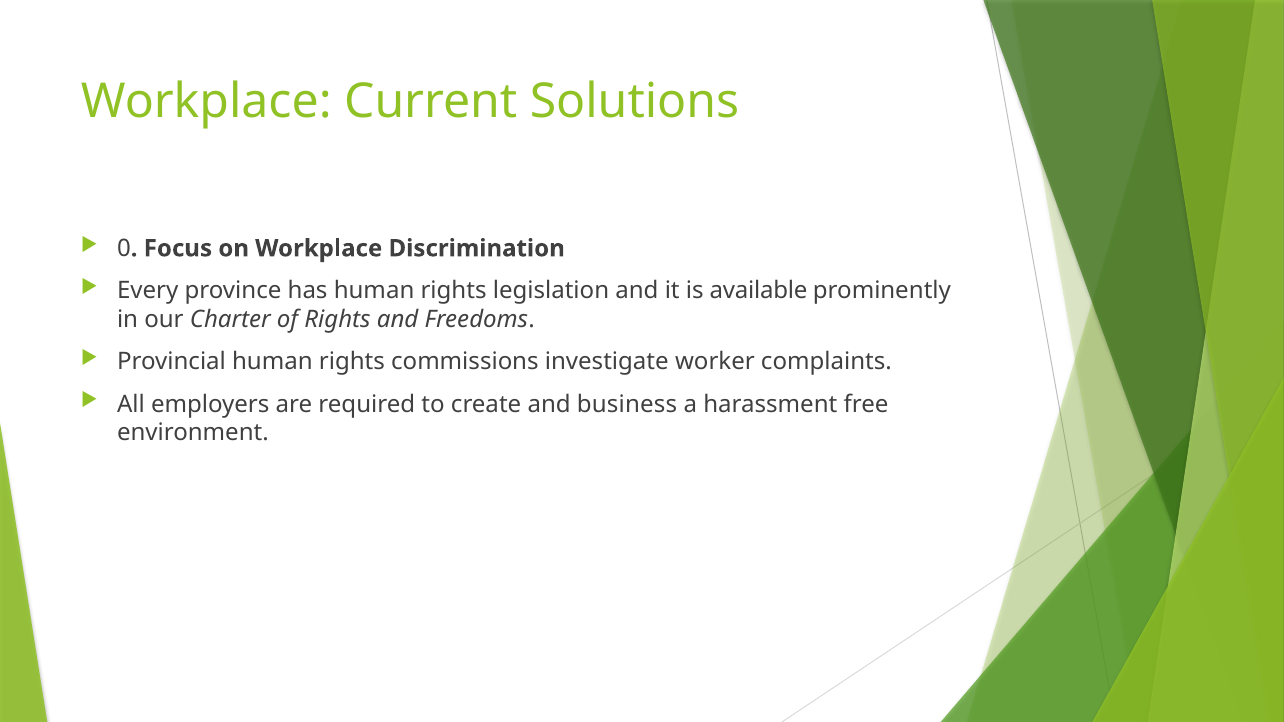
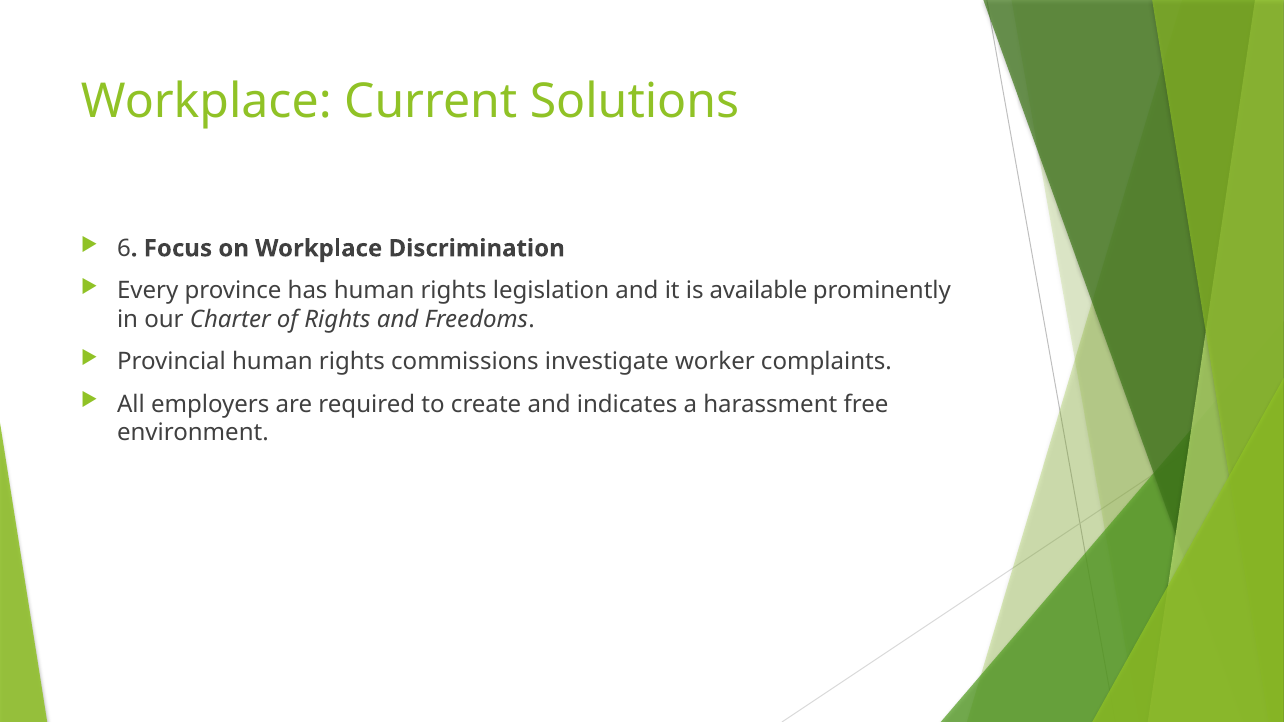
0: 0 -> 6
business: business -> indicates
